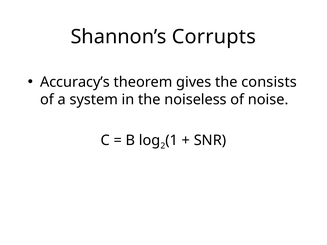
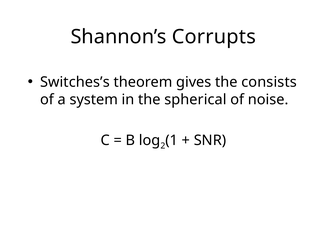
Accuracy’s: Accuracy’s -> Switches’s
noiseless: noiseless -> spherical
